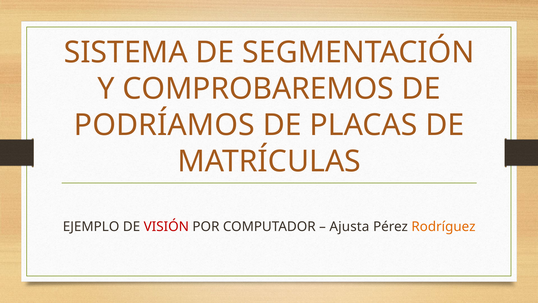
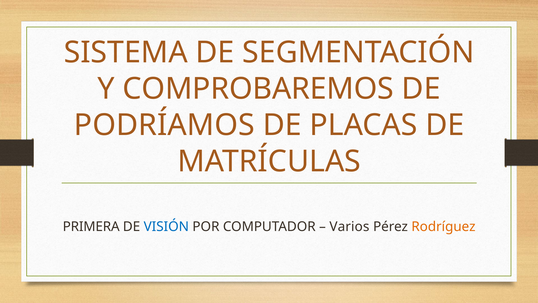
EJEMPLO: EJEMPLO -> PRIMERA
VISIÓN colour: red -> blue
Ajusta: Ajusta -> Varios
